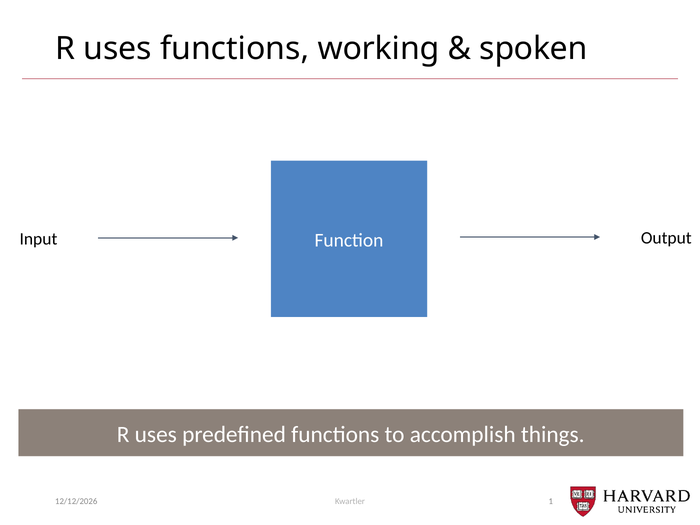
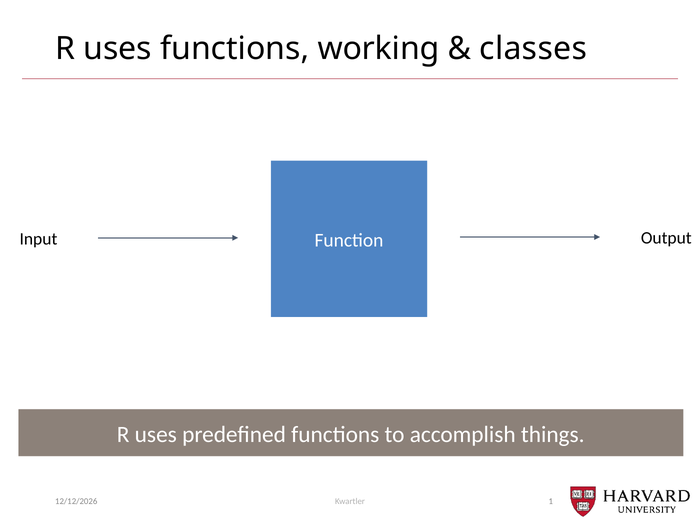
spoken: spoken -> classes
